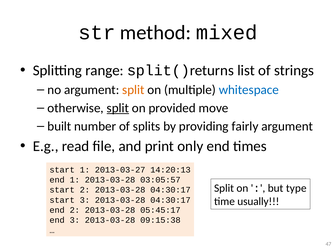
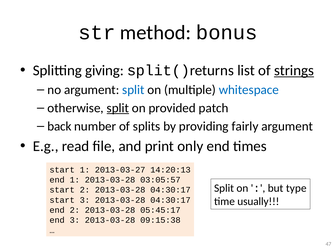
mixed: mixed -> bonus
range: range -> giving
strings underline: none -> present
split at (133, 90) colour: orange -> blue
move: move -> patch
built: built -> back
